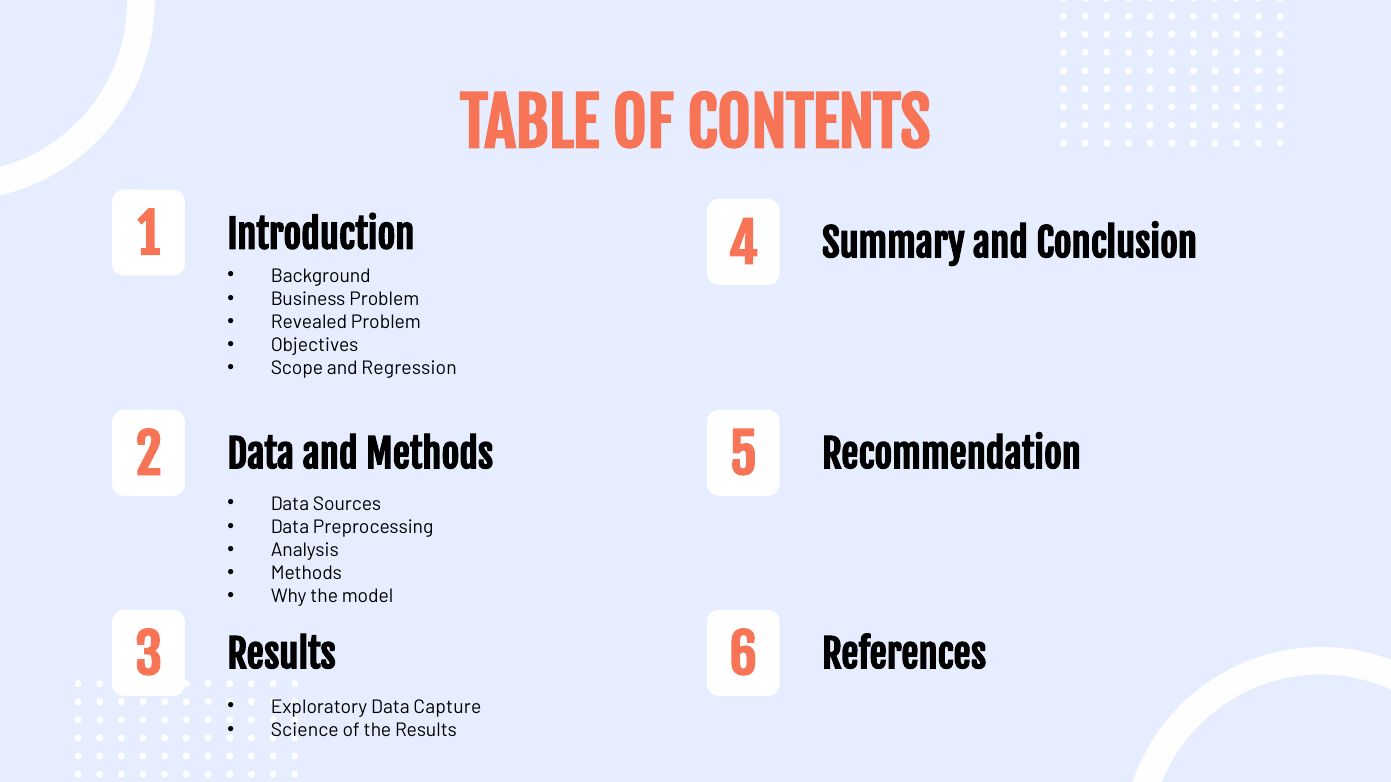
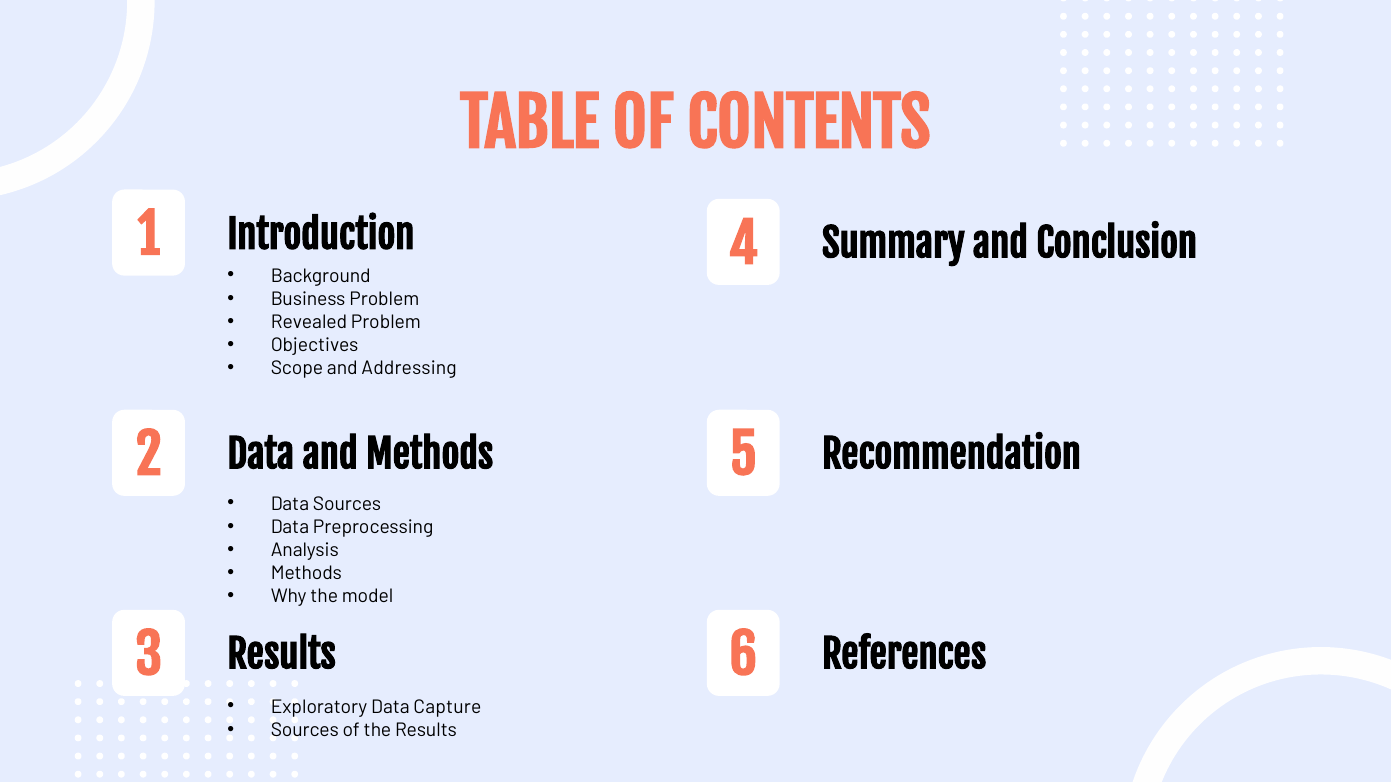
Regression: Regression -> Addressing
Science at (305, 730): Science -> Sources
